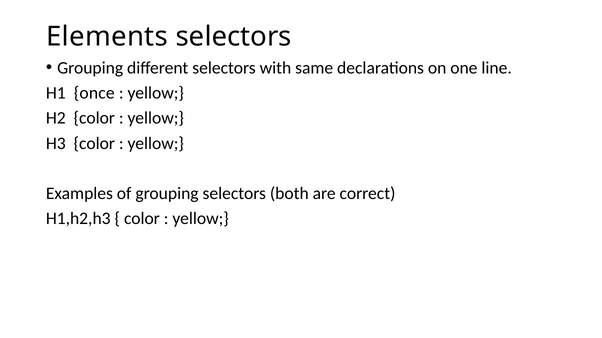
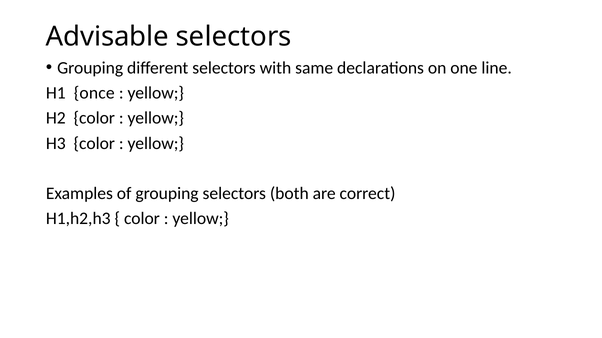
Elements: Elements -> Advisable
